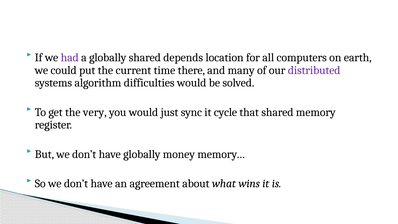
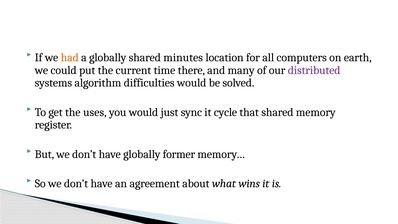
had colour: purple -> orange
depends: depends -> minutes
very: very -> uses
money: money -> former
